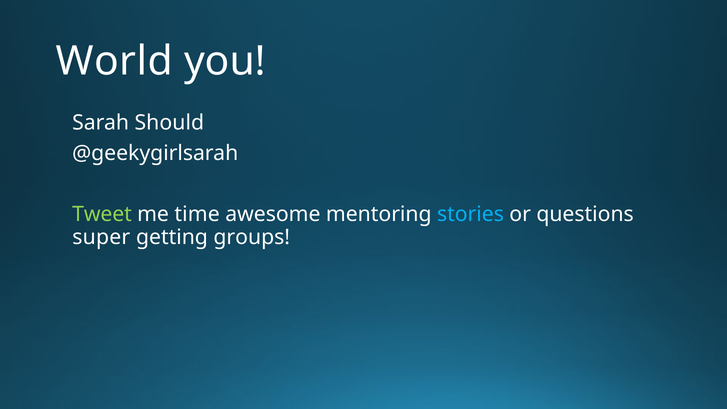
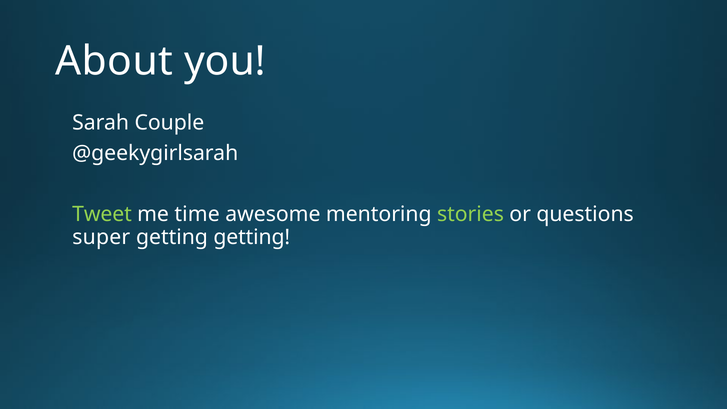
World: World -> About
Should: Should -> Couple
stories colour: light blue -> light green
getting groups: groups -> getting
